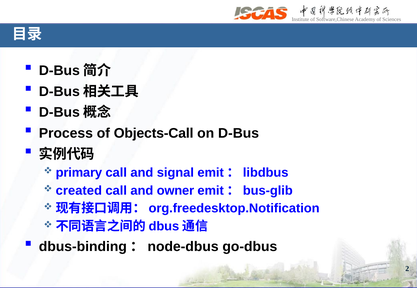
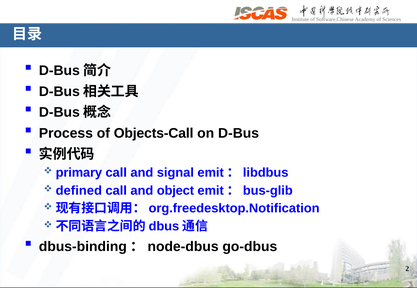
created: created -> defined
owner: owner -> object
